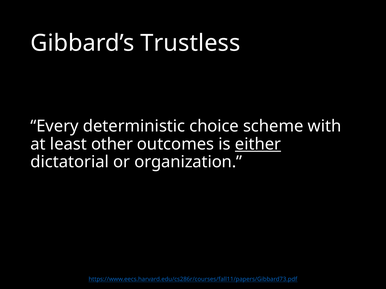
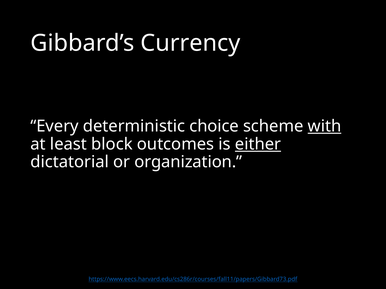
Trustless: Trustless -> Currency
with underline: none -> present
other: other -> block
